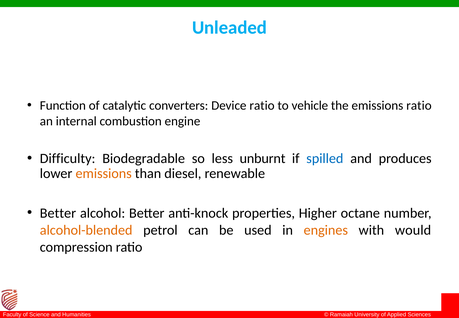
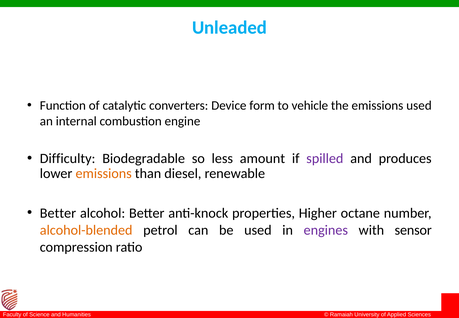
Device ratio: ratio -> form
emissions ratio: ratio -> used
unburnt: unburnt -> amount
spilled colour: blue -> purple
engines colour: orange -> purple
would: would -> sensor
